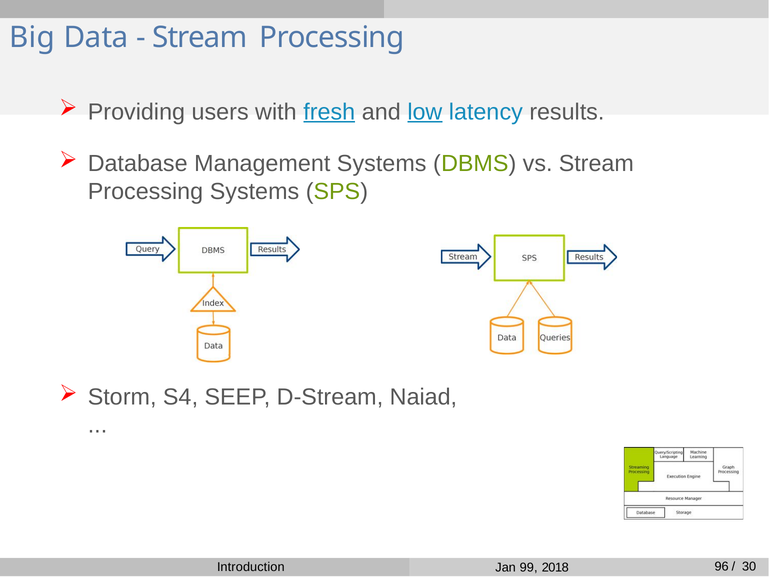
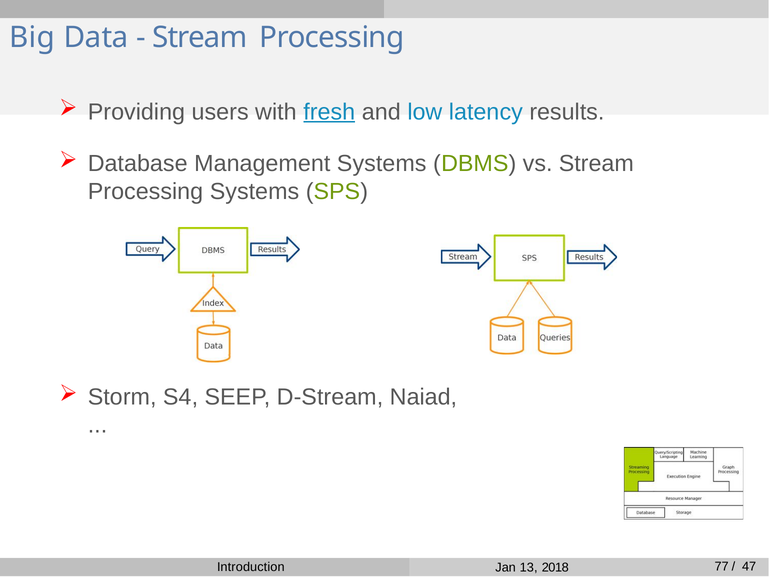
low underline: present -> none
99: 99 -> 13
96: 96 -> 77
30: 30 -> 47
